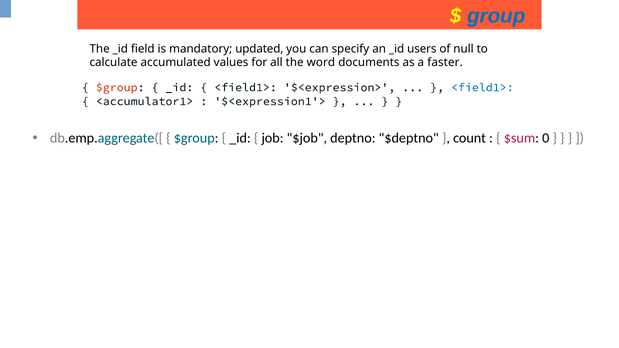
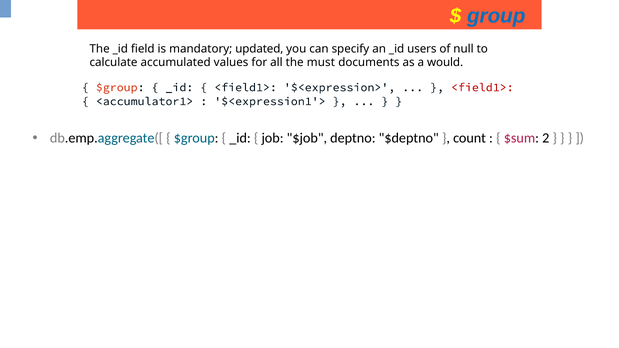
word: word -> must
faster: faster -> would
<field1> at (482, 87) colour: blue -> red
0: 0 -> 2
